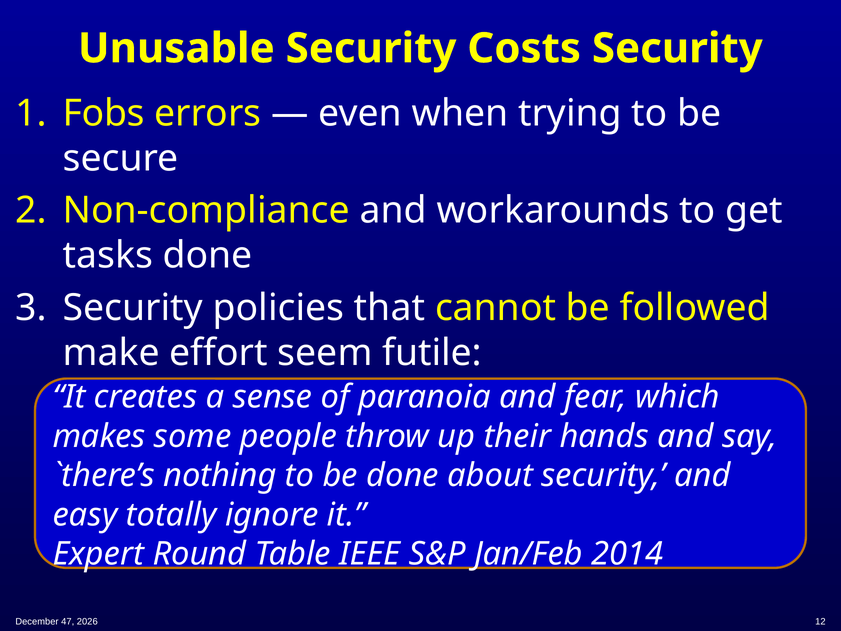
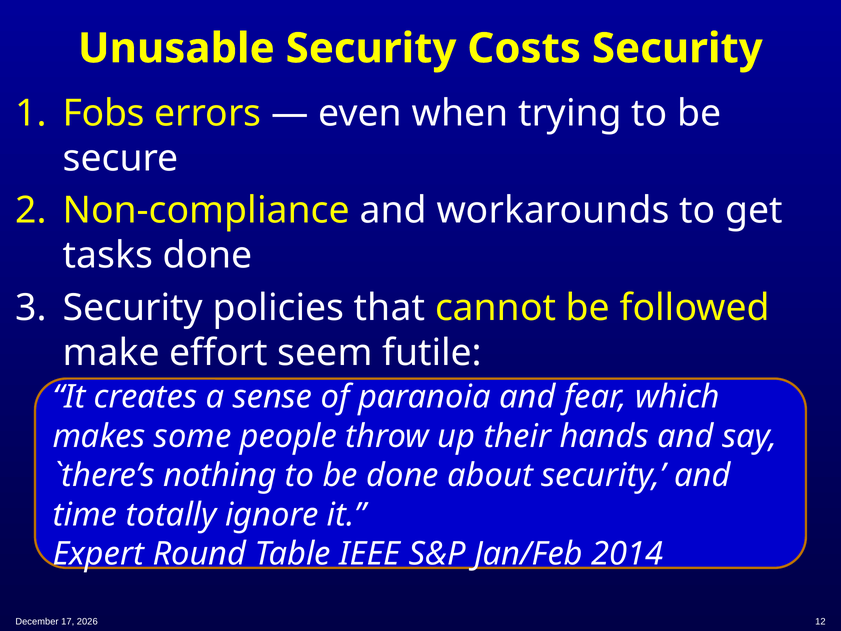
easy: easy -> time
47: 47 -> 17
